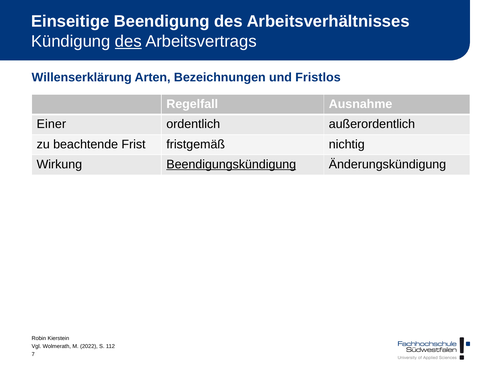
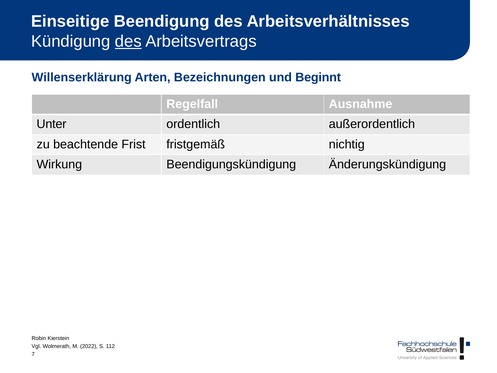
Fristlos: Fristlos -> Beginnt
Einer: Einer -> Unter
Beendigungskündigung underline: present -> none
